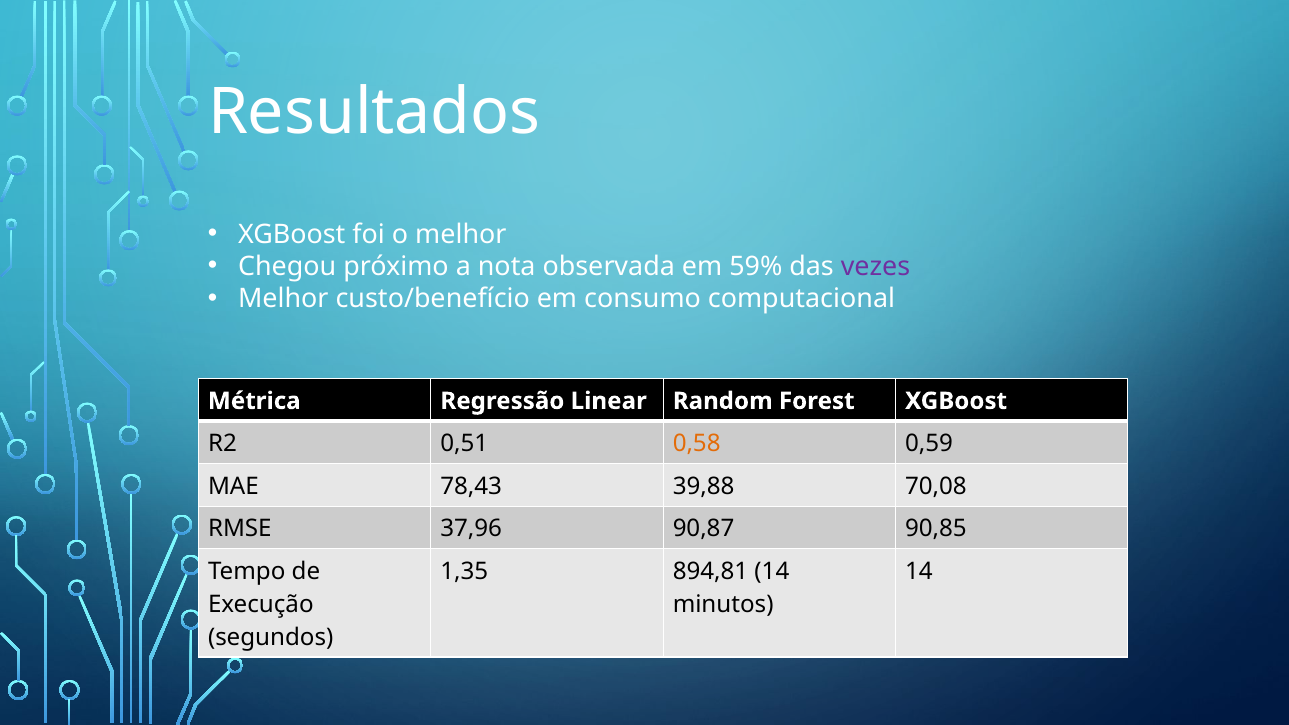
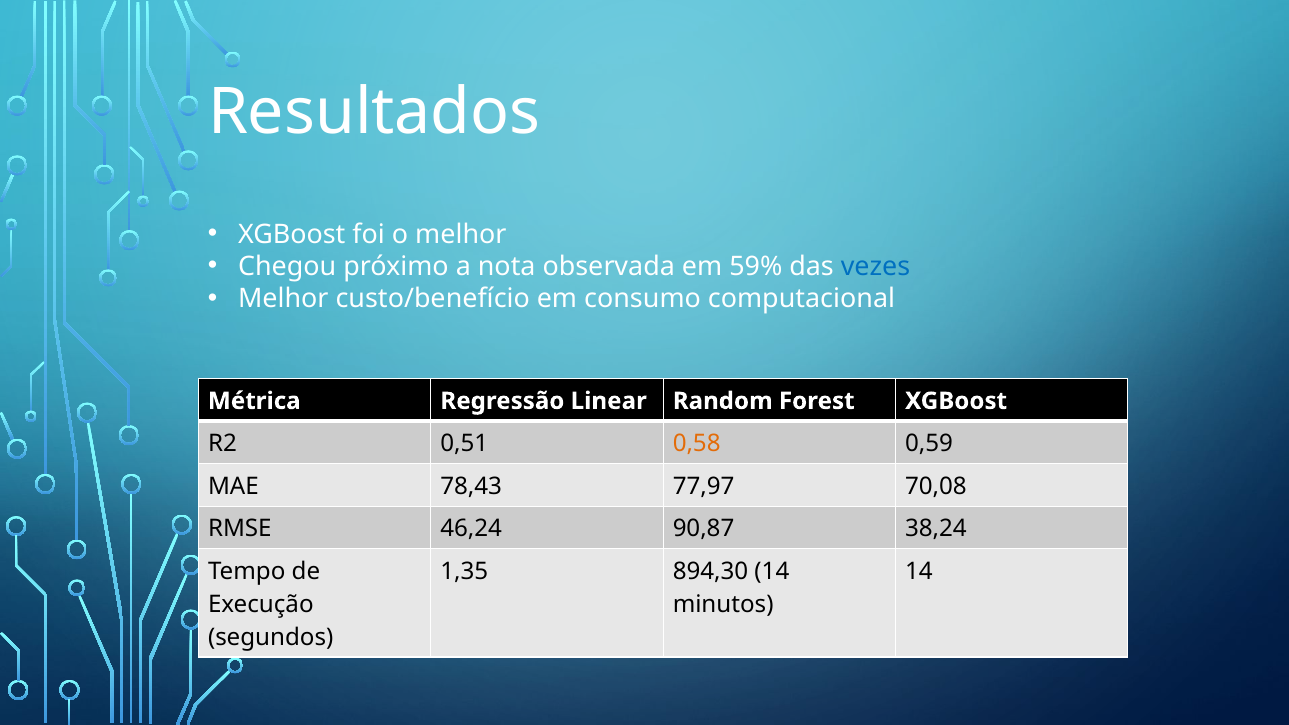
vezes colour: purple -> blue
39,88: 39,88 -> 77,97
37,96: 37,96 -> 46,24
90,85: 90,85 -> 38,24
894,81: 894,81 -> 894,30
